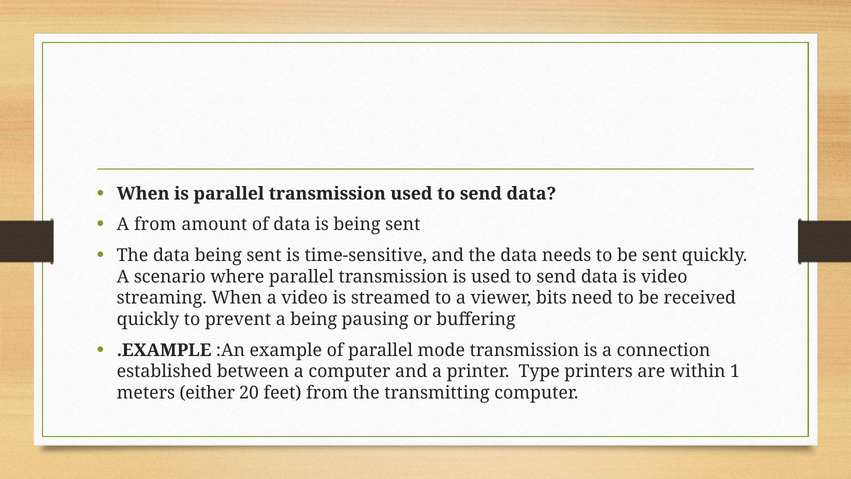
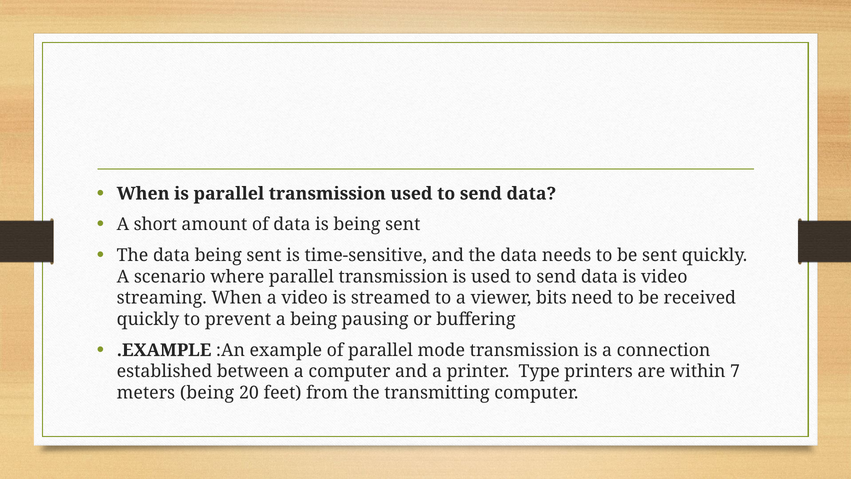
A from: from -> short
1: 1 -> 7
meters either: either -> being
